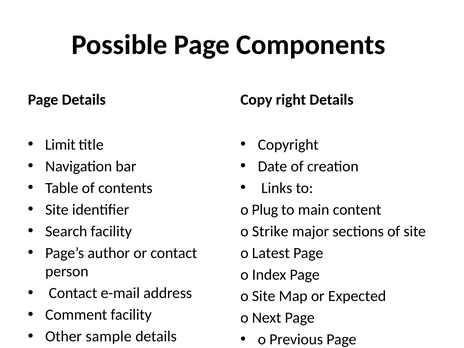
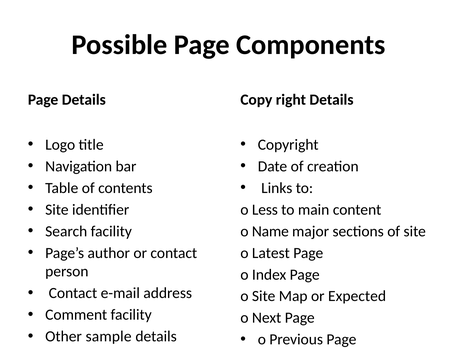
Limit: Limit -> Logo
Plug: Plug -> Less
Strike: Strike -> Name
